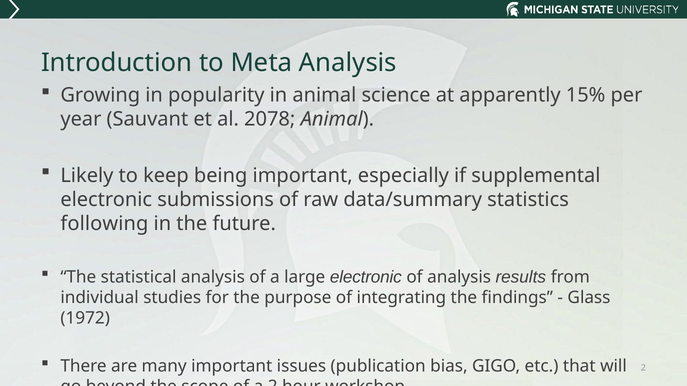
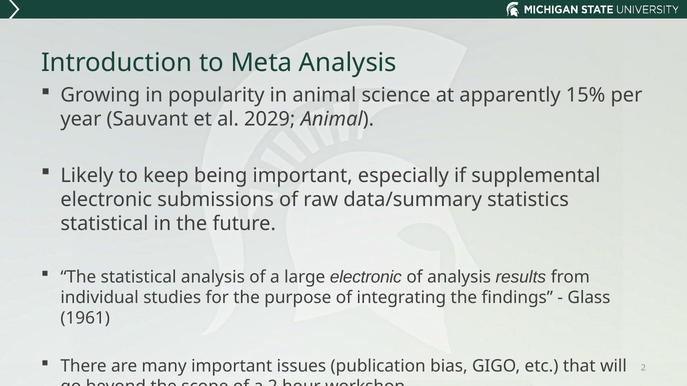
2078: 2078 -> 2029
following at (104, 224): following -> statistical
1972: 1972 -> 1961
